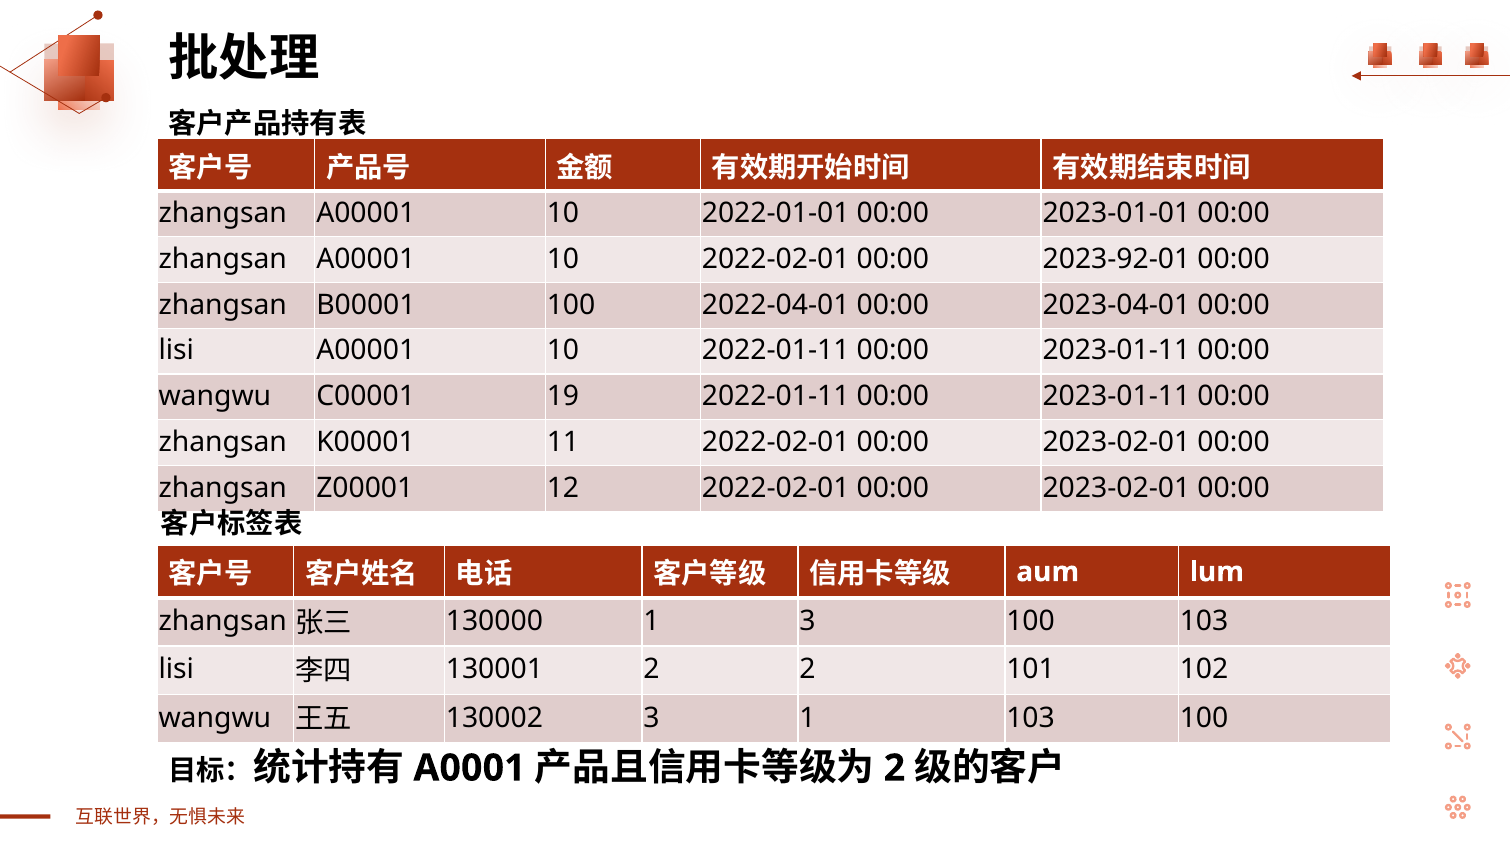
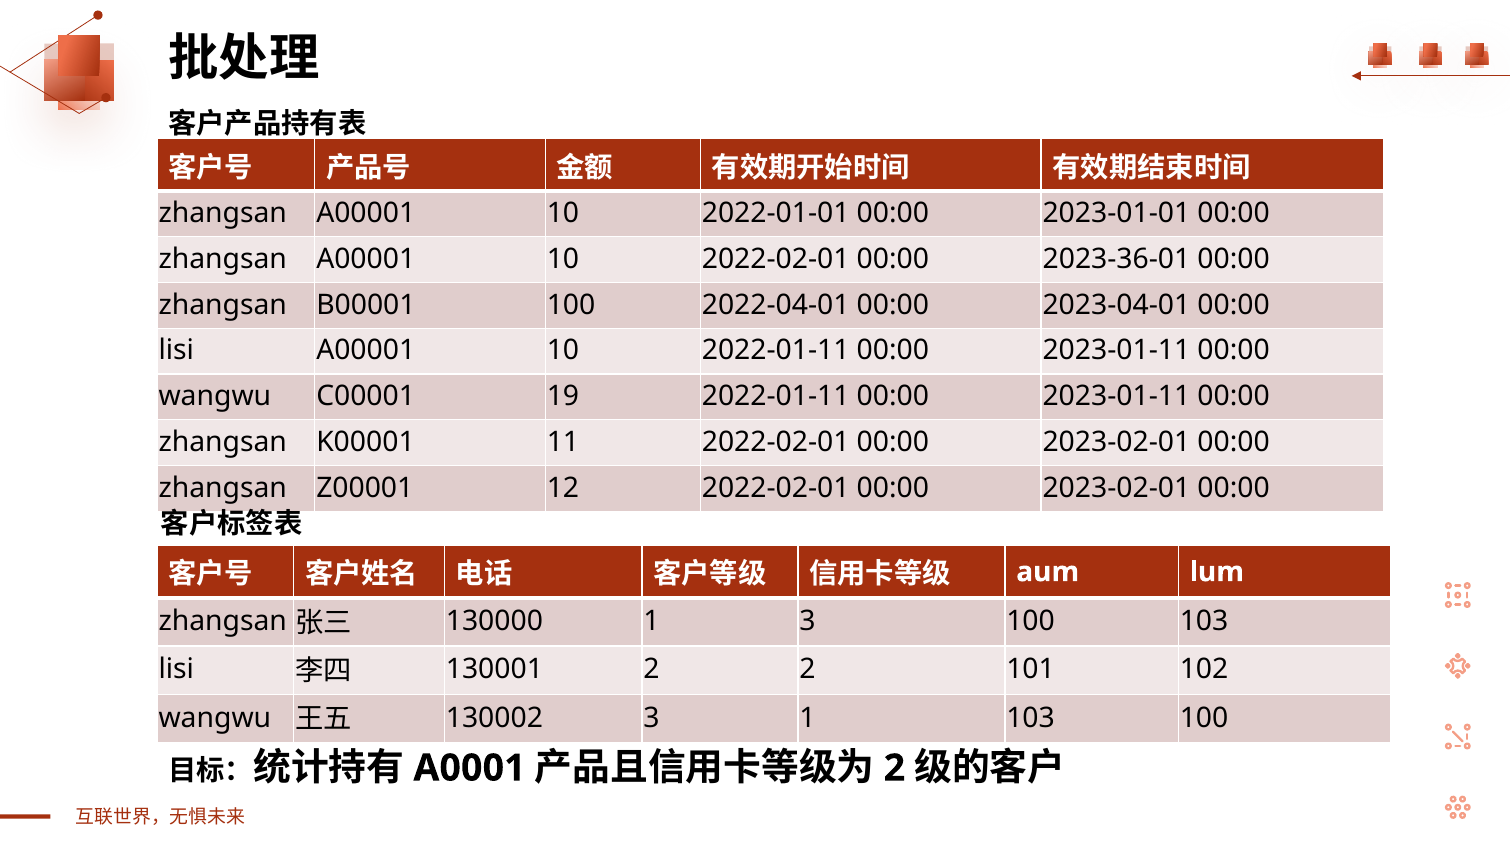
2023-92-01: 2023-92-01 -> 2023-36-01
